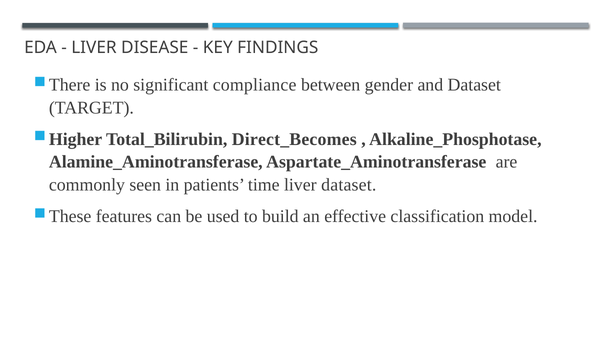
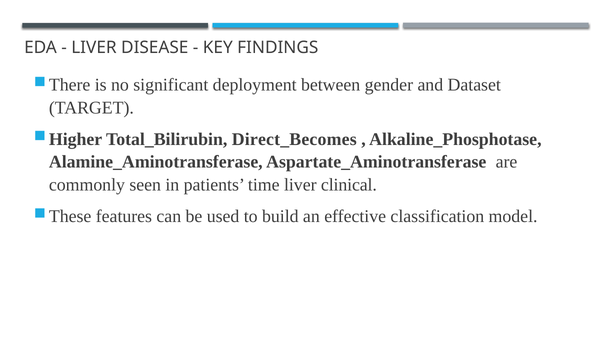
compliance: compliance -> deployment
liver dataset: dataset -> clinical
